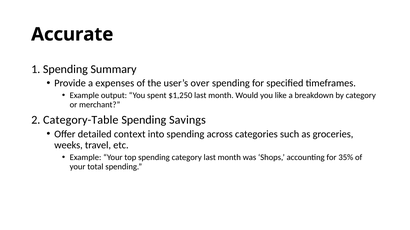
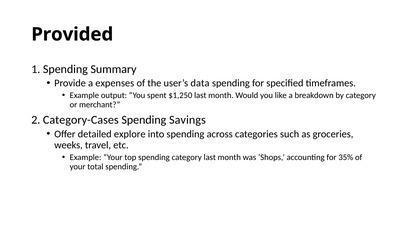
Accurate: Accurate -> Provided
over: over -> data
Category-Table: Category-Table -> Category-Cases
context: context -> explore
